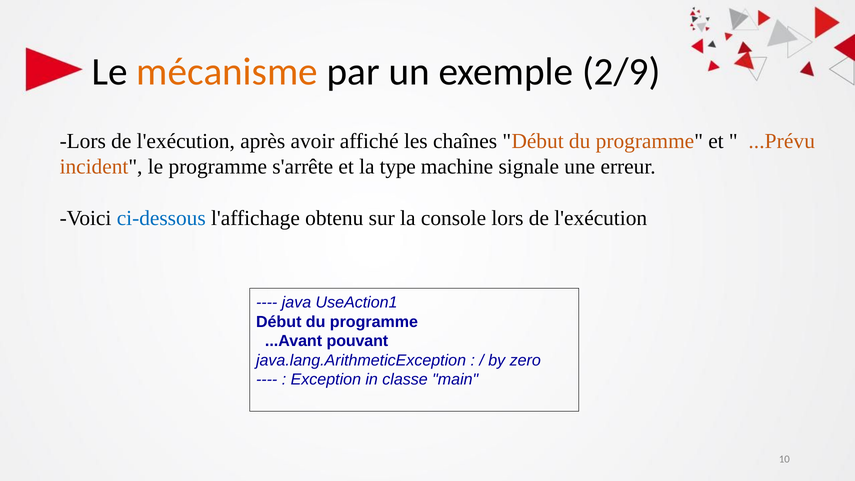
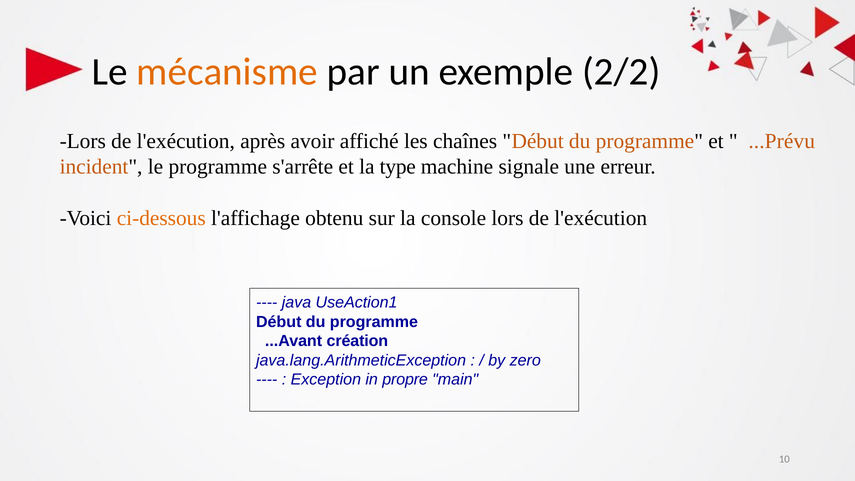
2/9: 2/9 -> 2/2
ci-dessous colour: blue -> orange
pouvant: pouvant -> création
classe: classe -> propre
